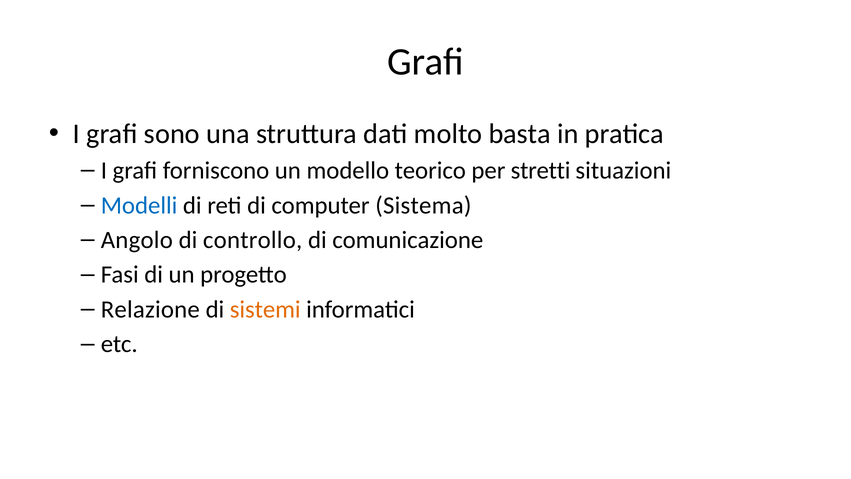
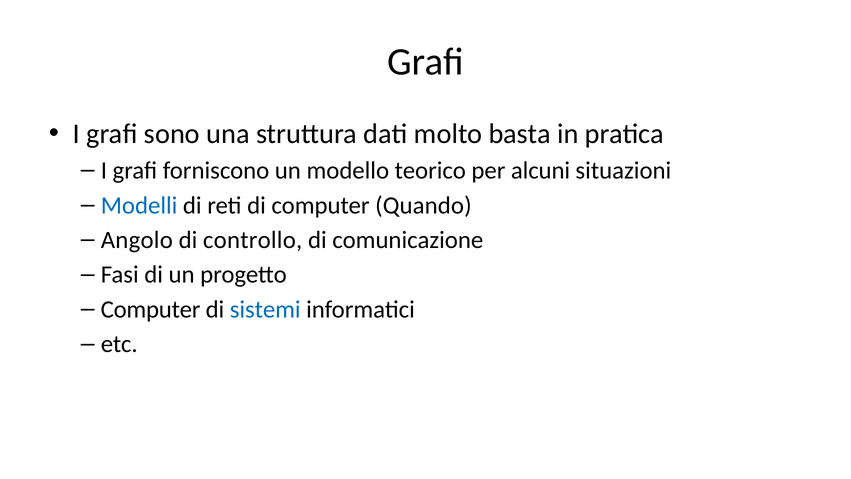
stretti: stretti -> alcuni
Sistema: Sistema -> Quando
Relazione at (150, 309): Relazione -> Computer
sistemi colour: orange -> blue
